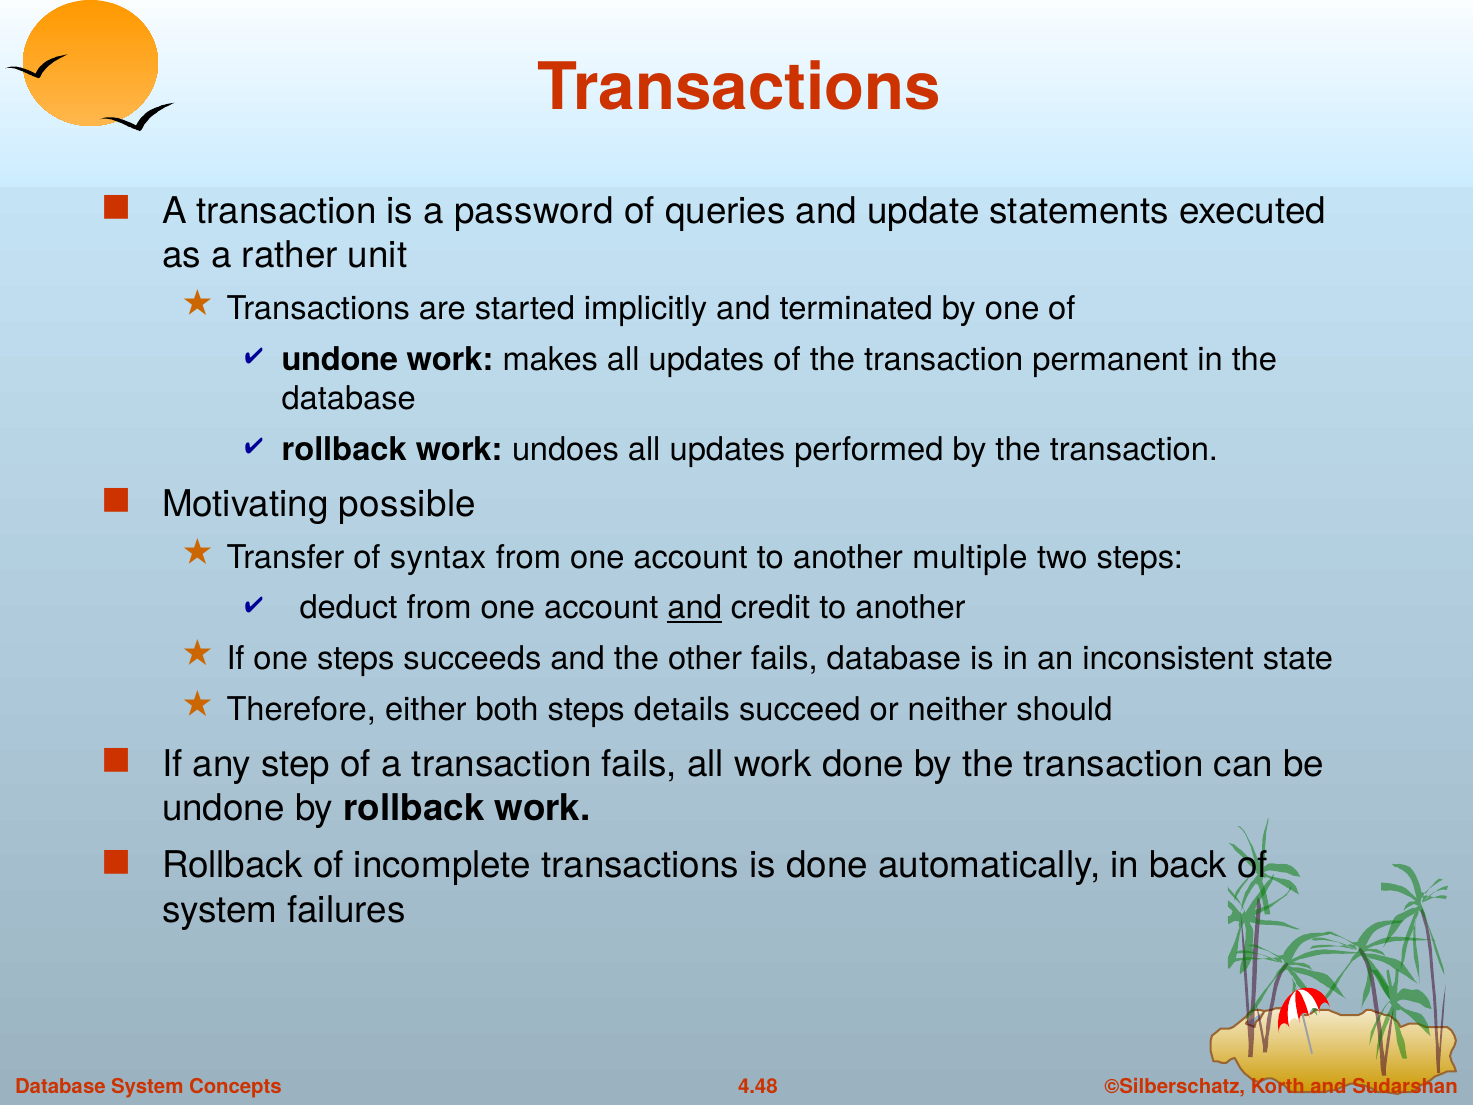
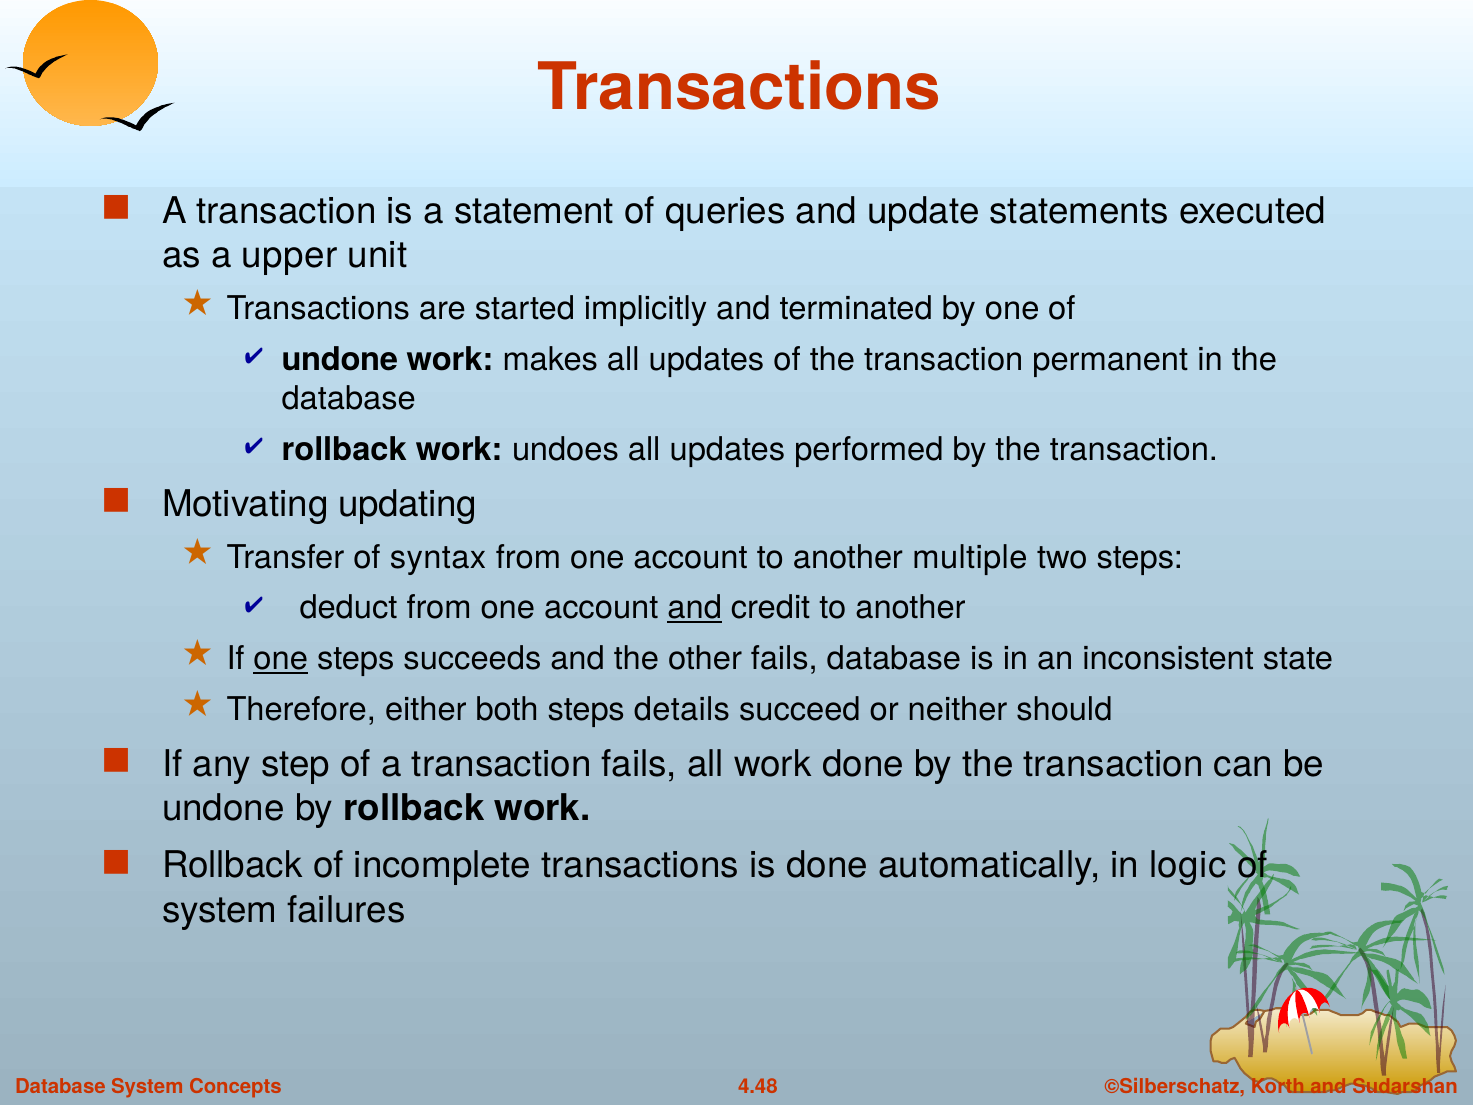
password: password -> statement
rather: rather -> upper
possible: possible -> updating
one at (281, 659) underline: none -> present
back: back -> logic
